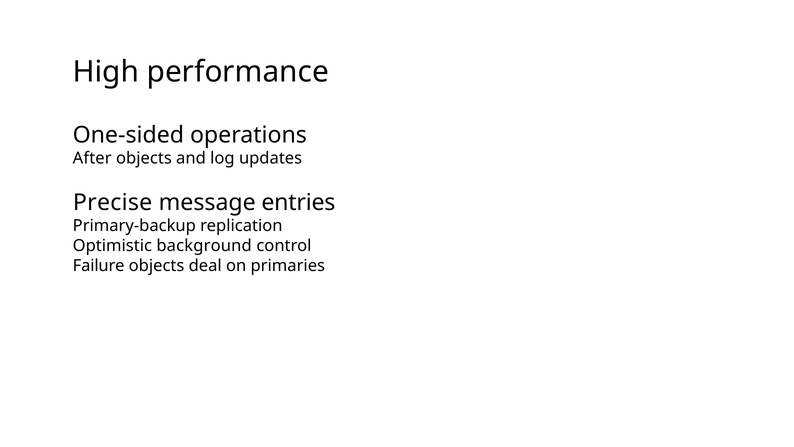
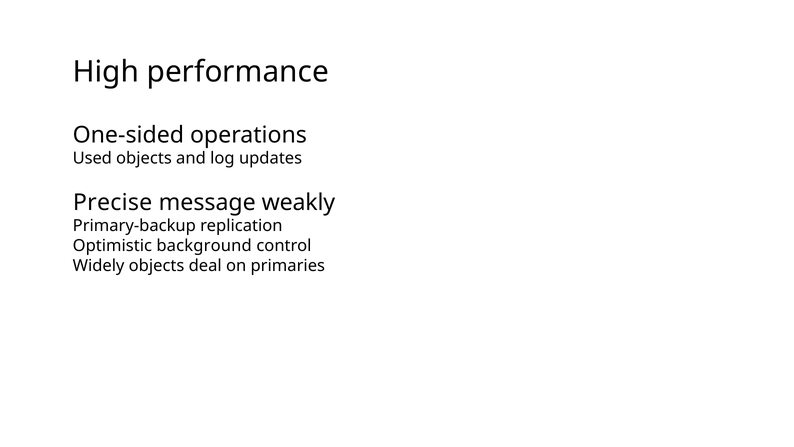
After: After -> Used
entries: entries -> weakly
Failure: Failure -> Widely
